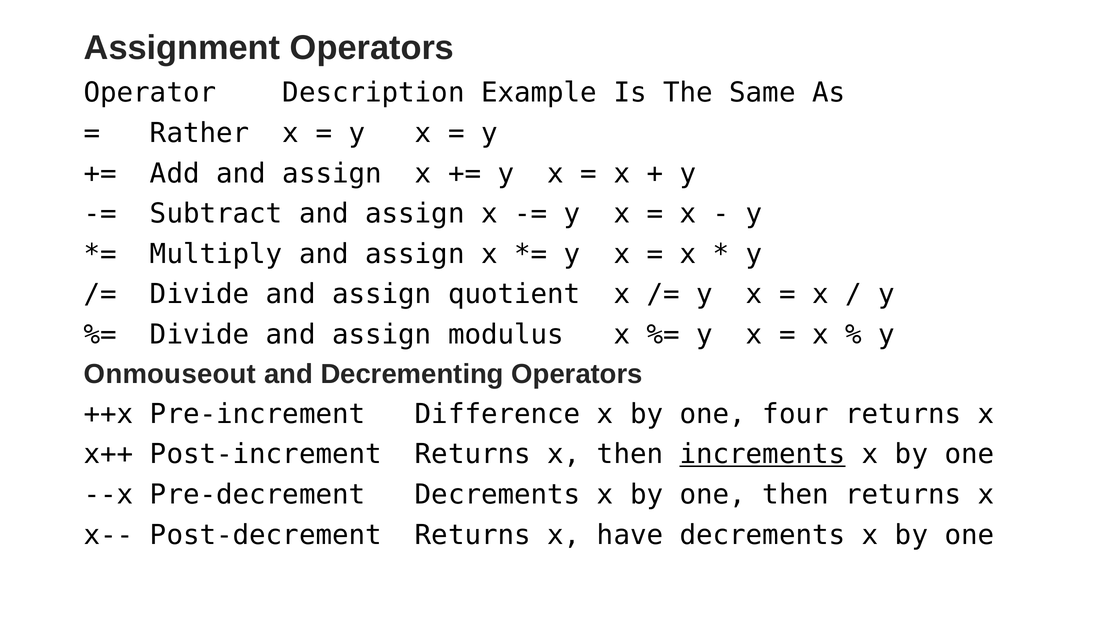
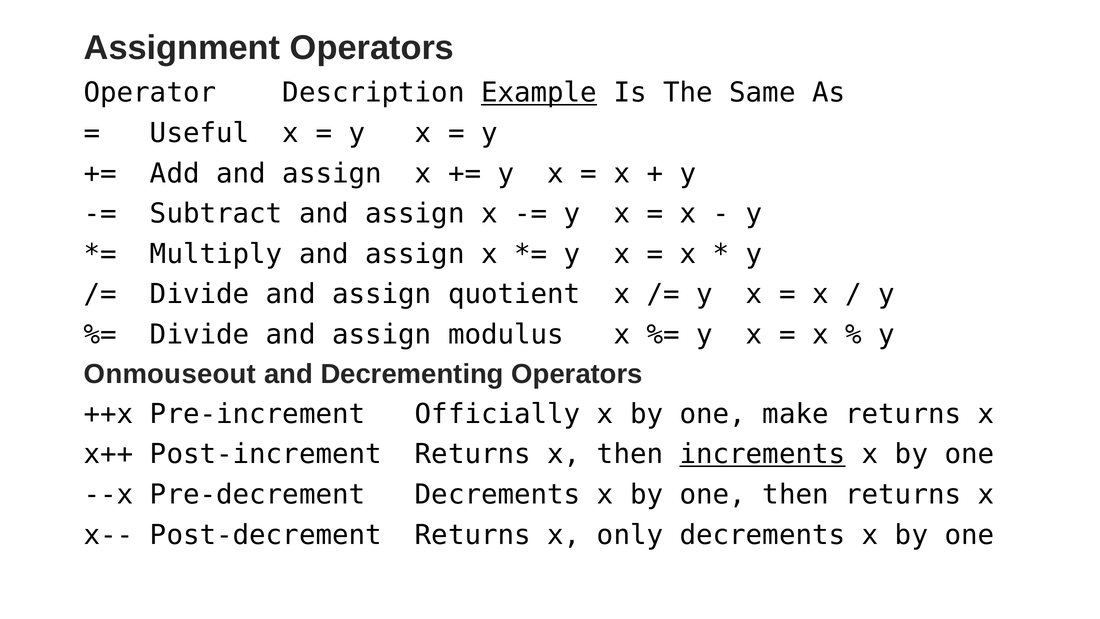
Example underline: none -> present
Rather: Rather -> Useful
Difference: Difference -> Officially
four: four -> make
have: have -> only
